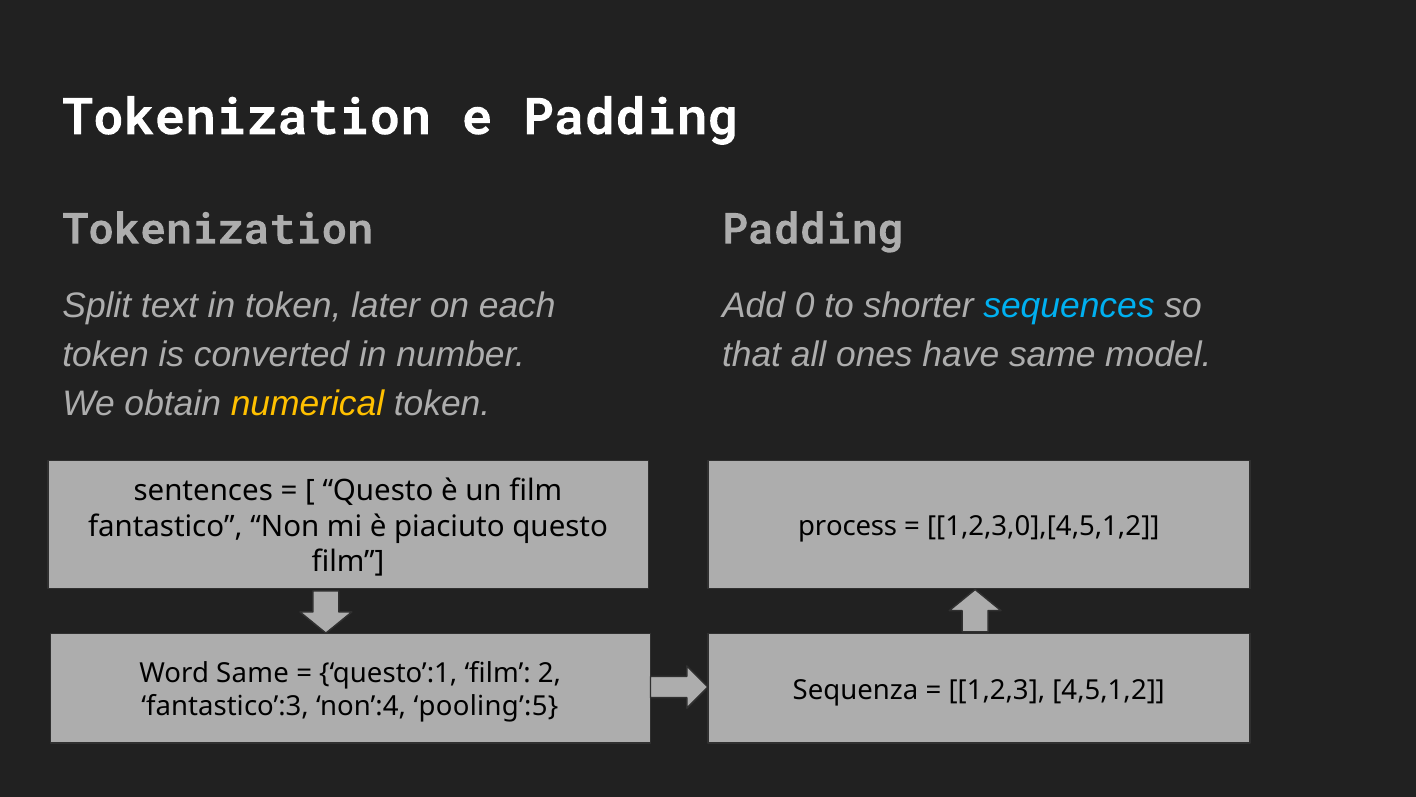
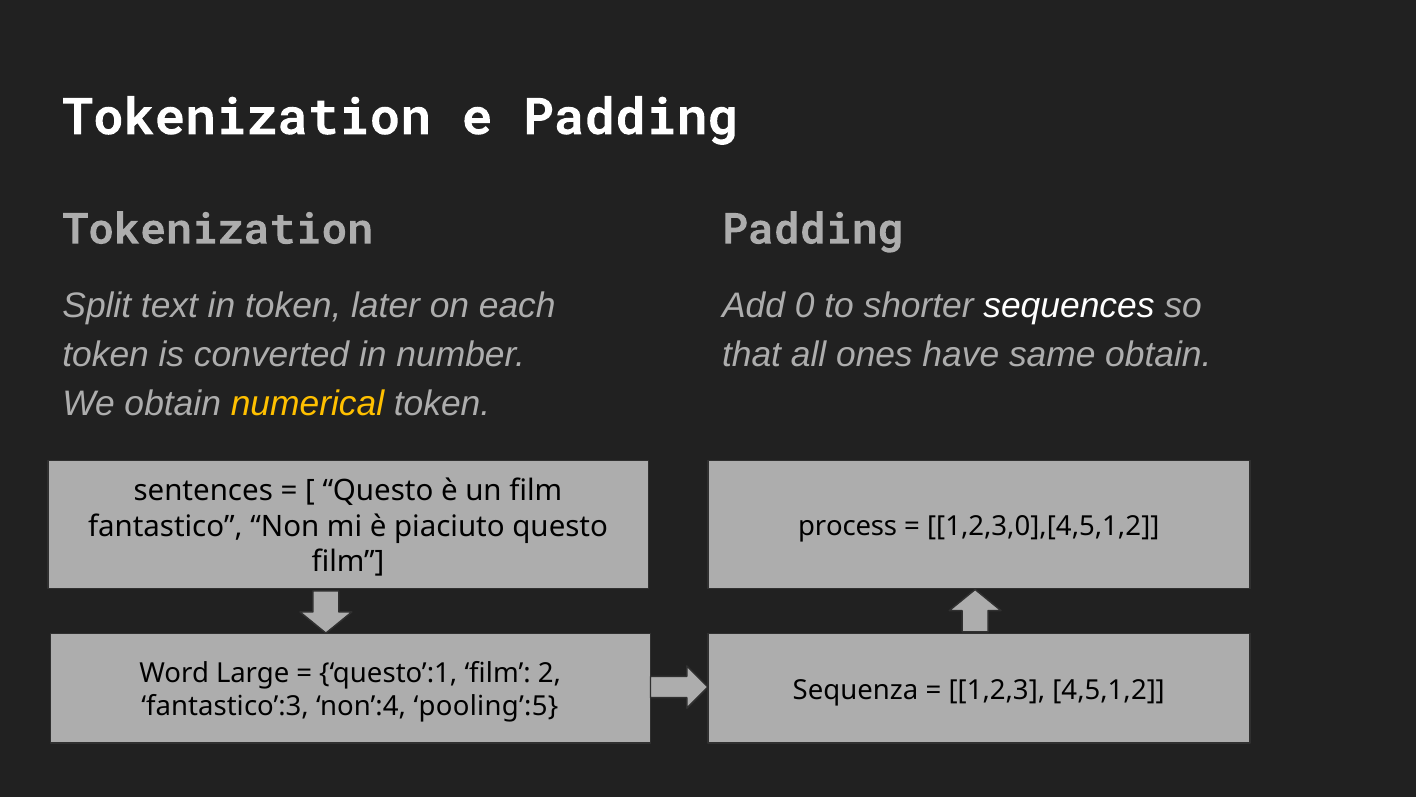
sequences colour: light blue -> white
same model: model -> obtain
Word Same: Same -> Large
